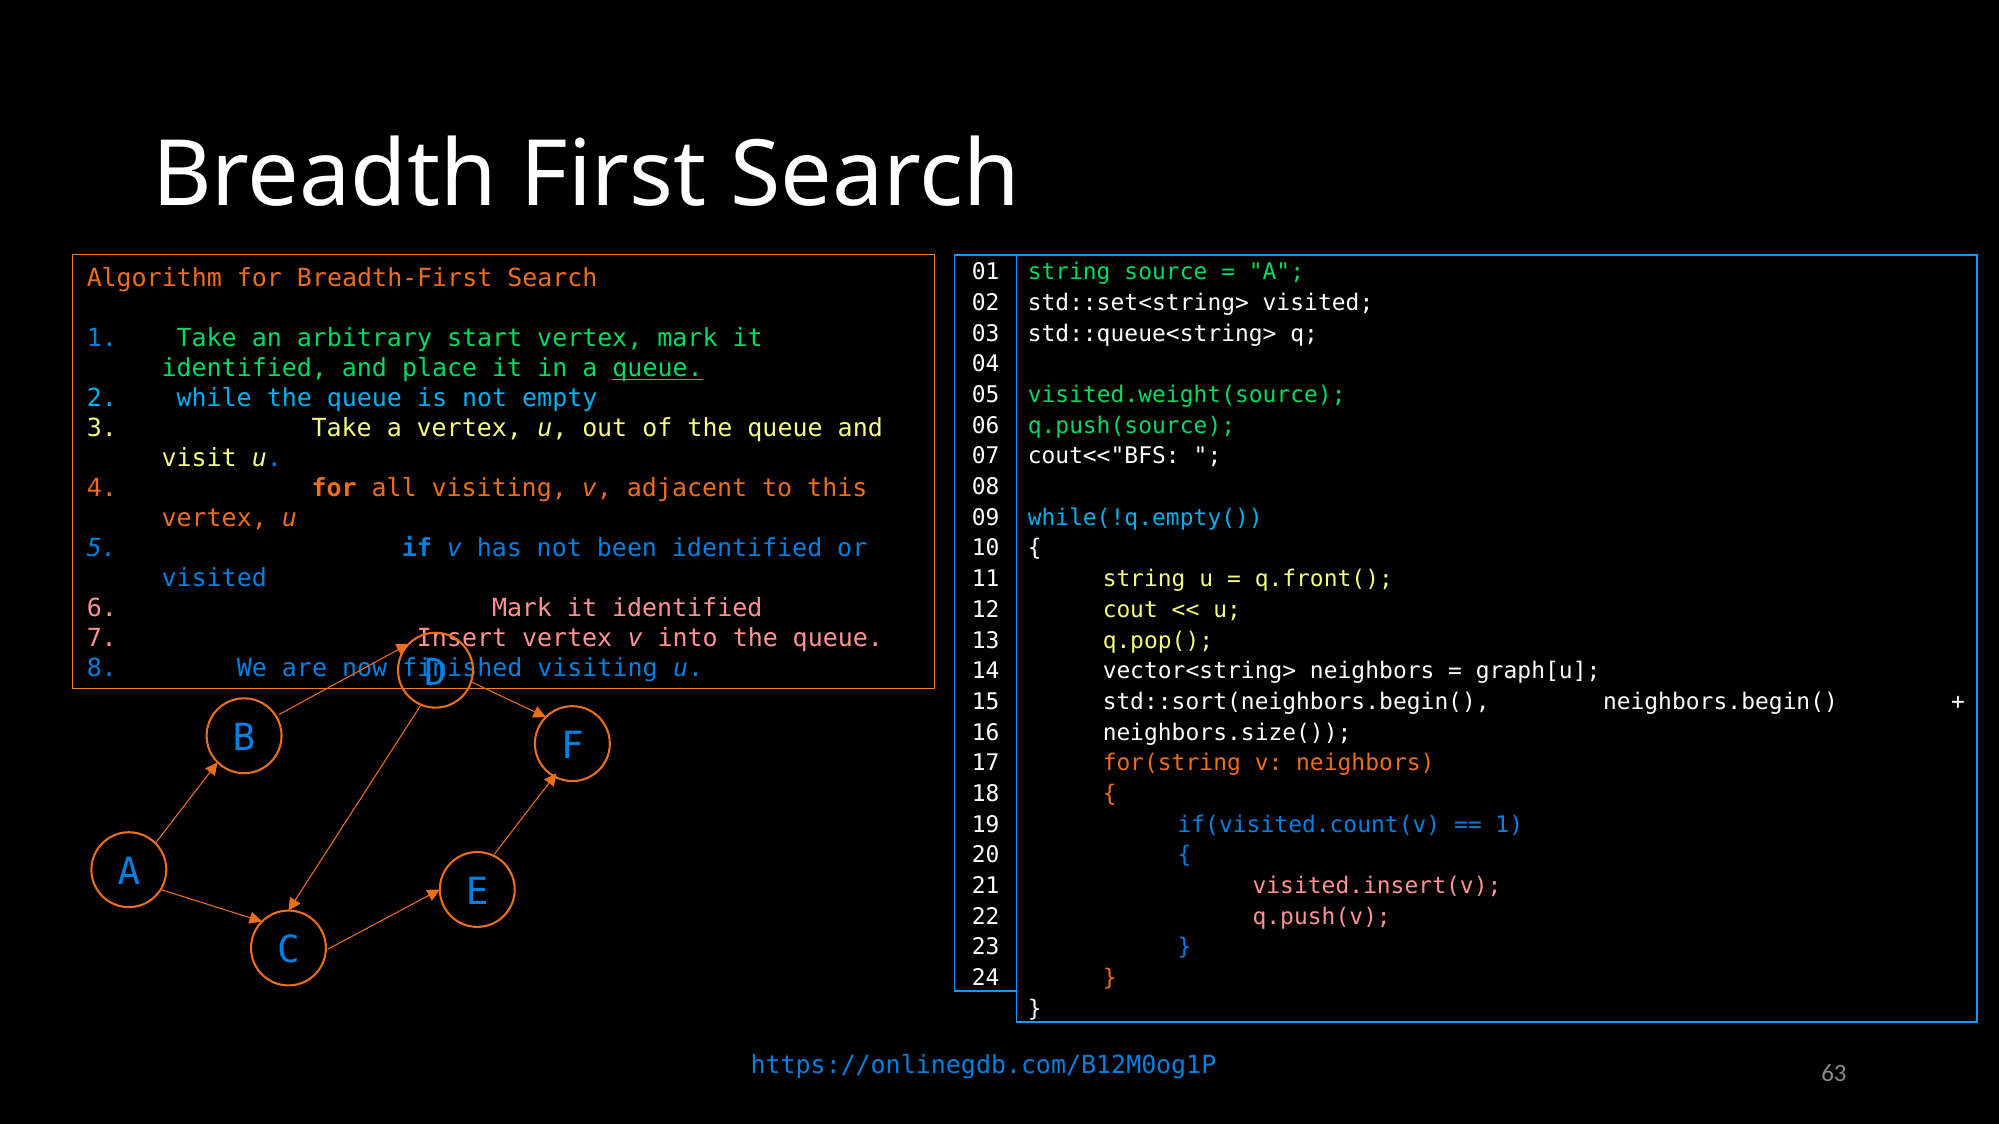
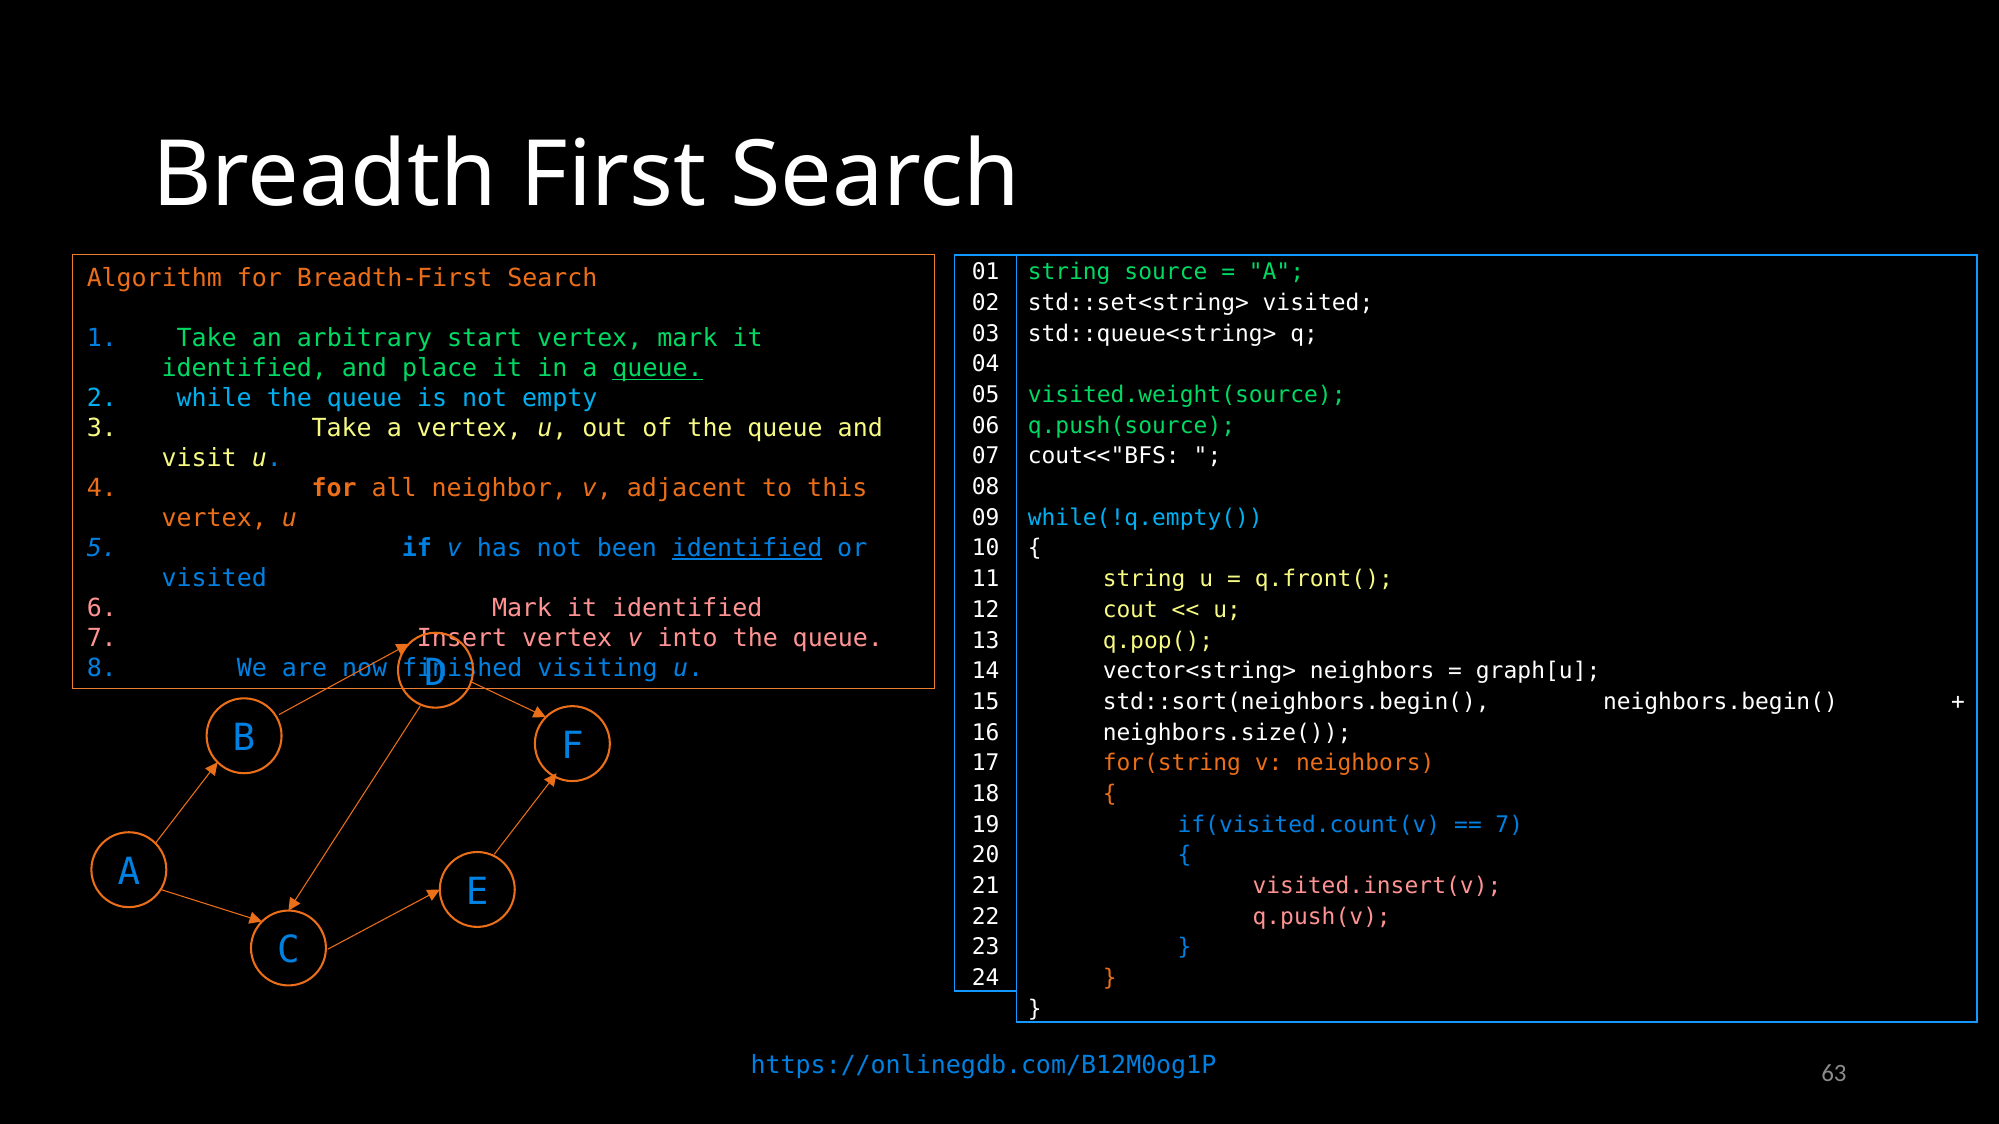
all visiting: visiting -> neighbor
identified at (747, 549) underline: none -> present
1 at (1509, 825): 1 -> 7
